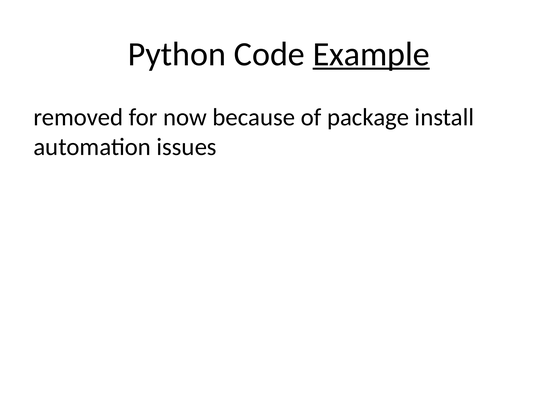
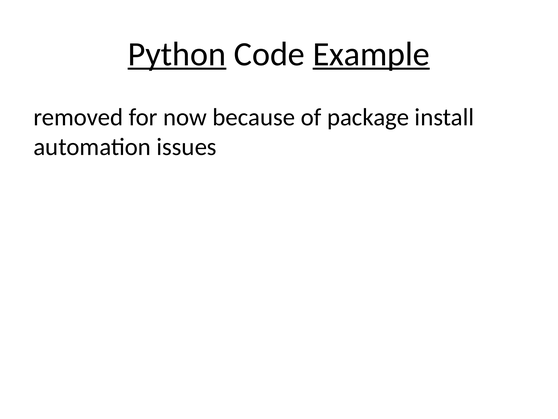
Python underline: none -> present
